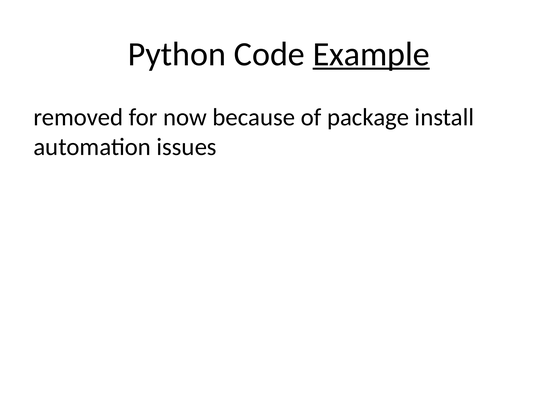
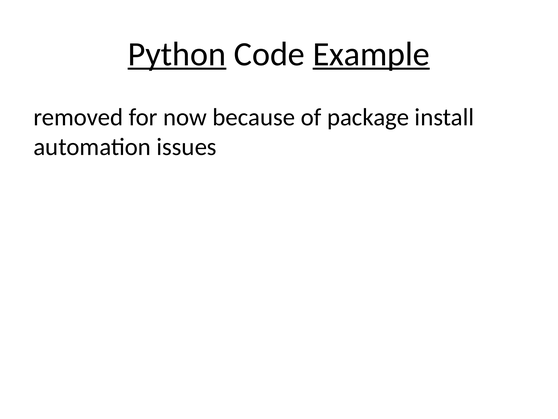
Python underline: none -> present
